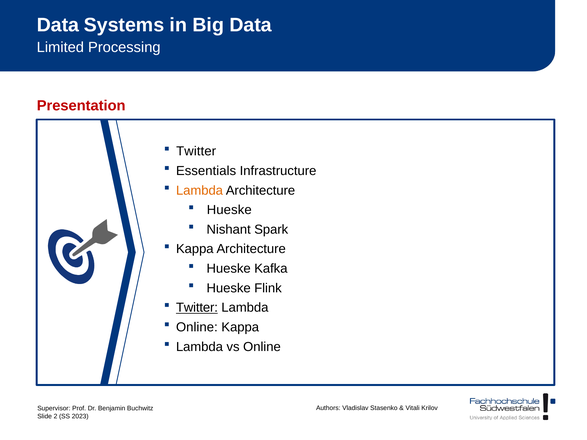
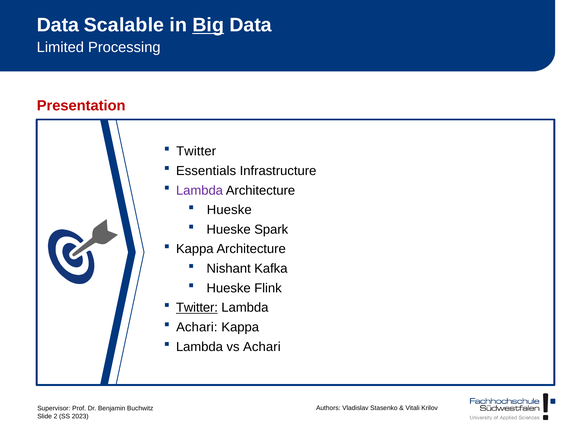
Systems: Systems -> Scalable
Big underline: none -> present
Lambda at (199, 190) colour: orange -> purple
Nishant at (229, 230): Nishant -> Hueske
Hueske at (229, 269): Hueske -> Nishant
Online at (197, 327): Online -> Achari
vs Online: Online -> Achari
